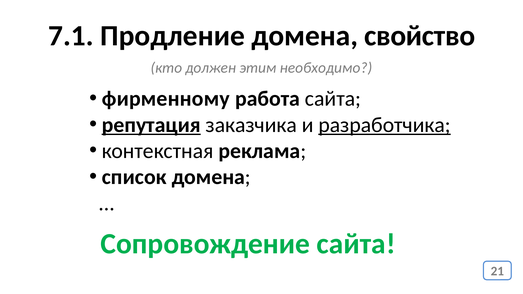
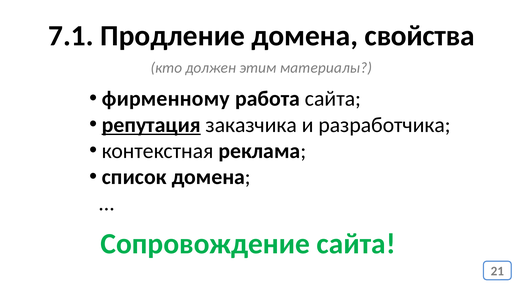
свойство: свойство -> свойства
необходимо: необходимо -> материалы
разработчика underline: present -> none
